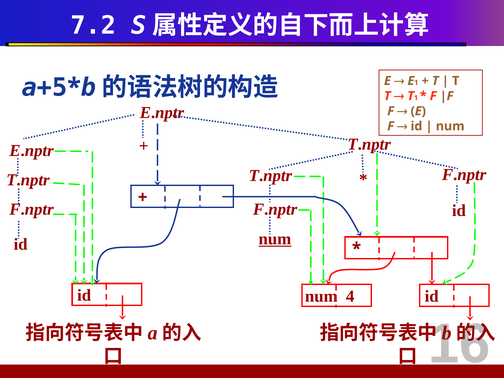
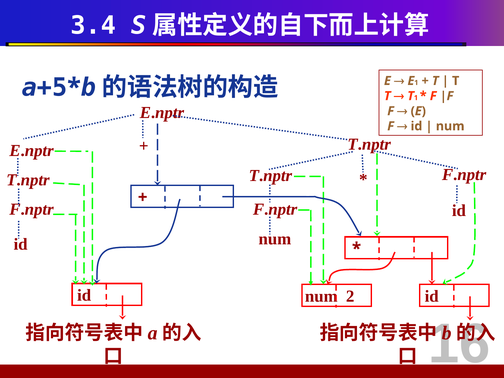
7.2: 7.2 -> 3.4
num at (275, 239) underline: present -> none
4: 4 -> 2
